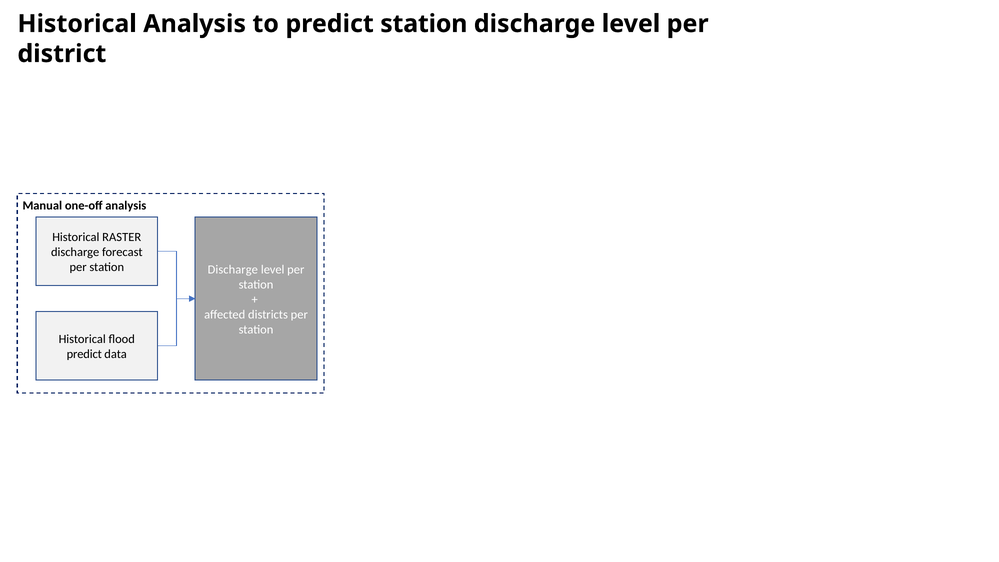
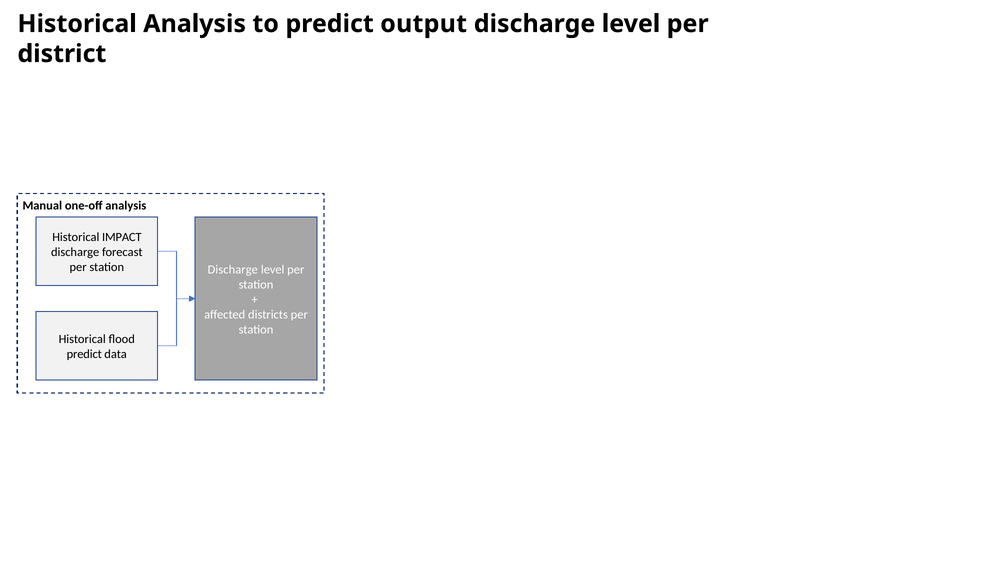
predict station: station -> output
RASTER: RASTER -> IMPACT
